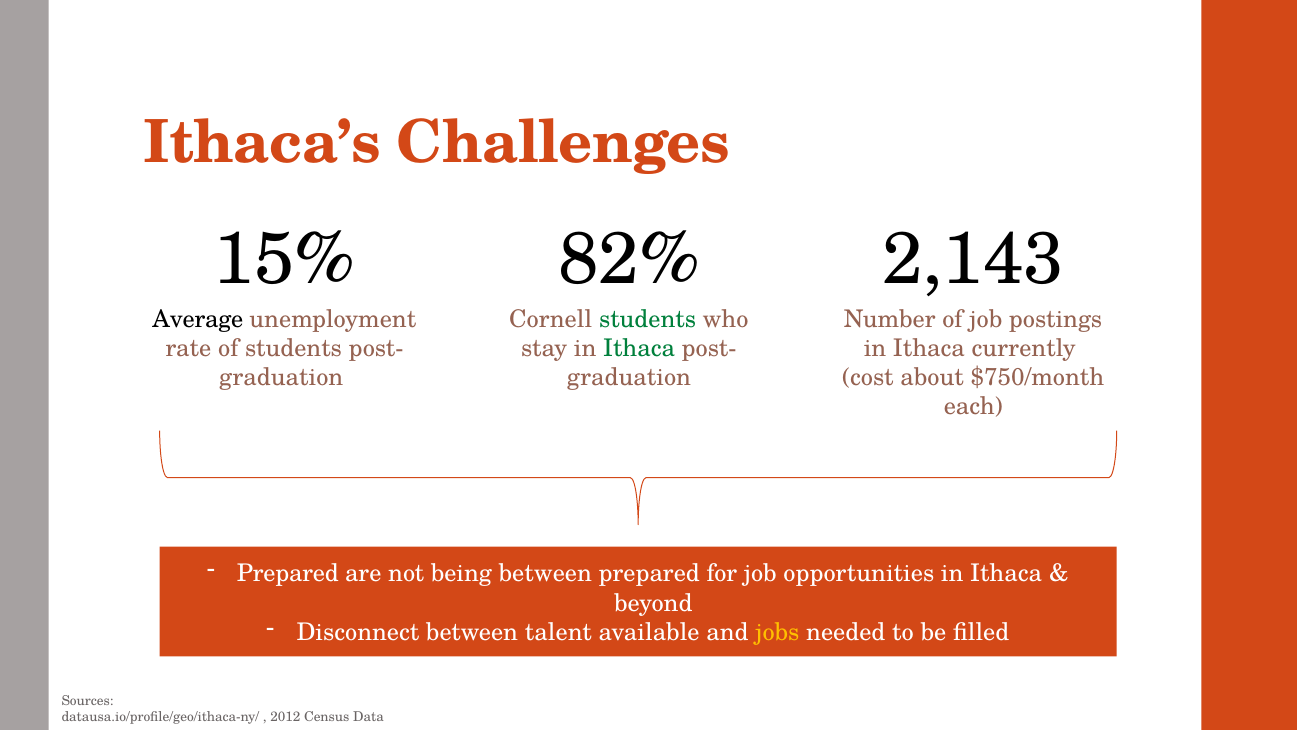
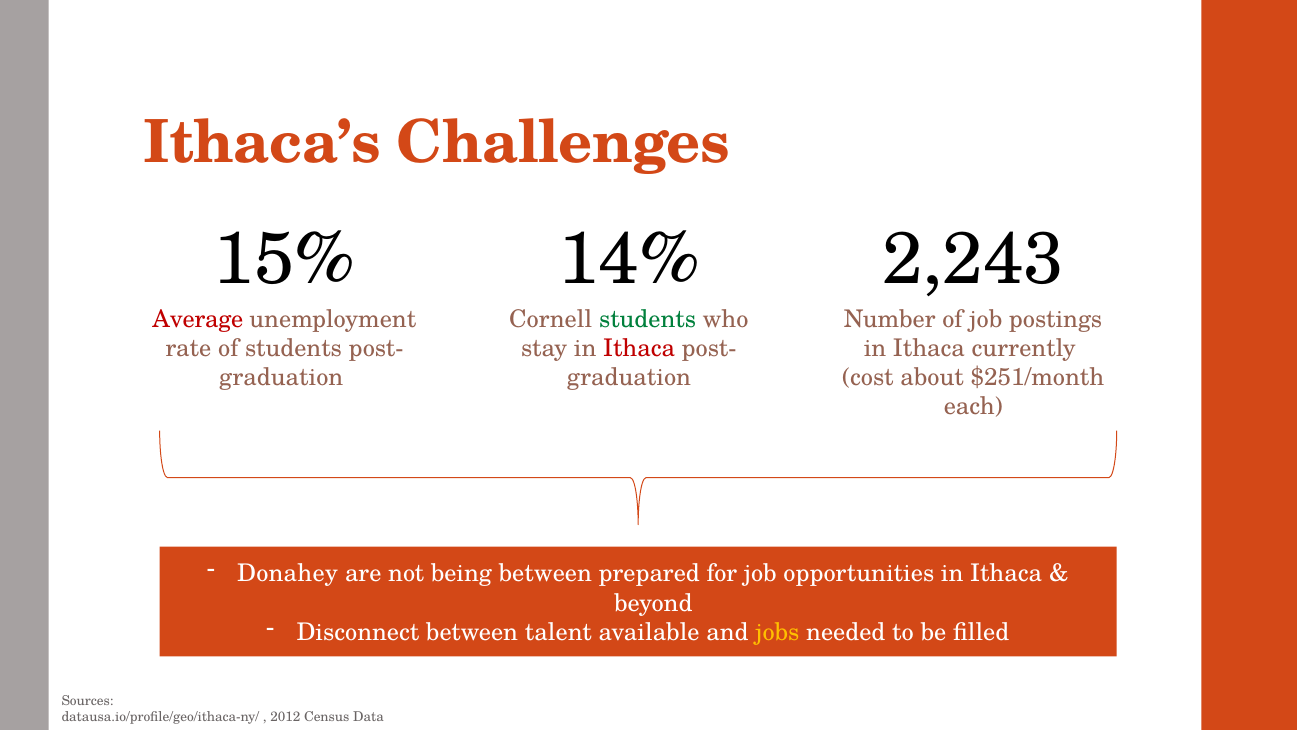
82%: 82% -> 14%
2,143: 2,143 -> 2,243
Average colour: black -> red
Ithaca at (639, 348) colour: green -> red
$750/month: $750/month -> $251/month
Prepared at (288, 574): Prepared -> Donahey
